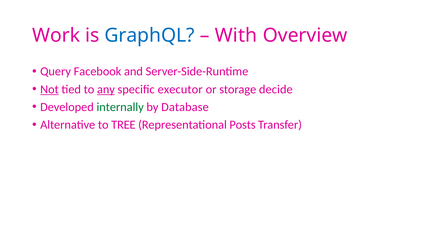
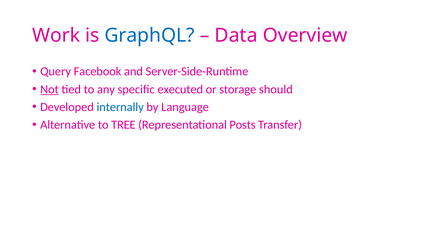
With: With -> Data
any underline: present -> none
executor: executor -> executed
decide: decide -> should
internally colour: green -> blue
Database: Database -> Language
